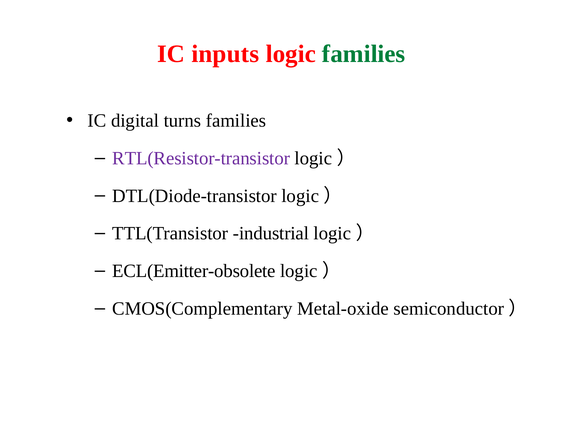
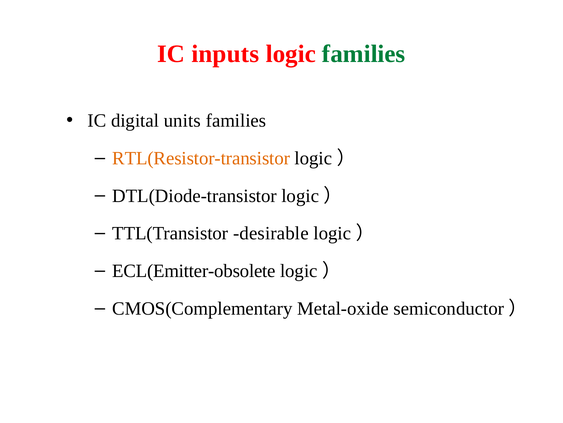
turns: turns -> units
RTL(Resistor-transistor colour: purple -> orange
industrial: industrial -> desirable
